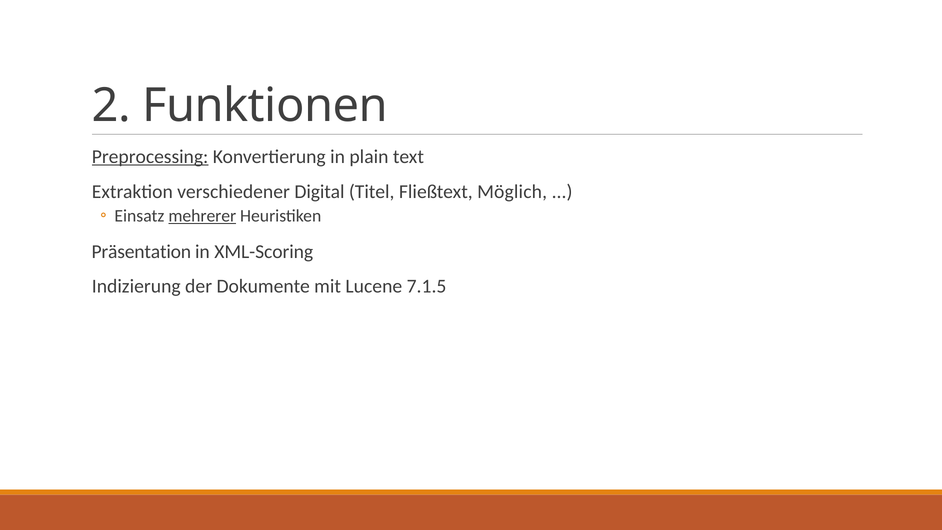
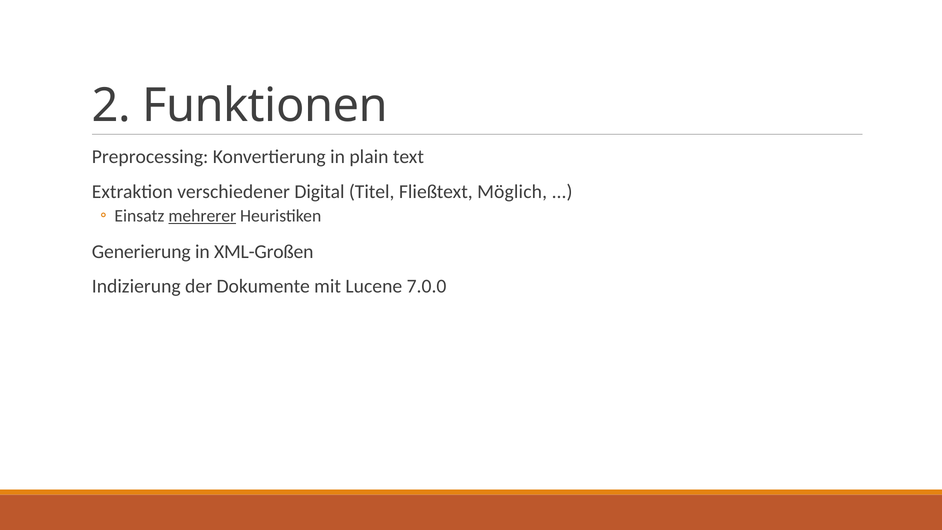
Preprocessing underline: present -> none
Präsentation: Präsentation -> Generierung
XML-Scoring: XML-Scoring -> XML-Großen
7.1.5: 7.1.5 -> 7.0.0
